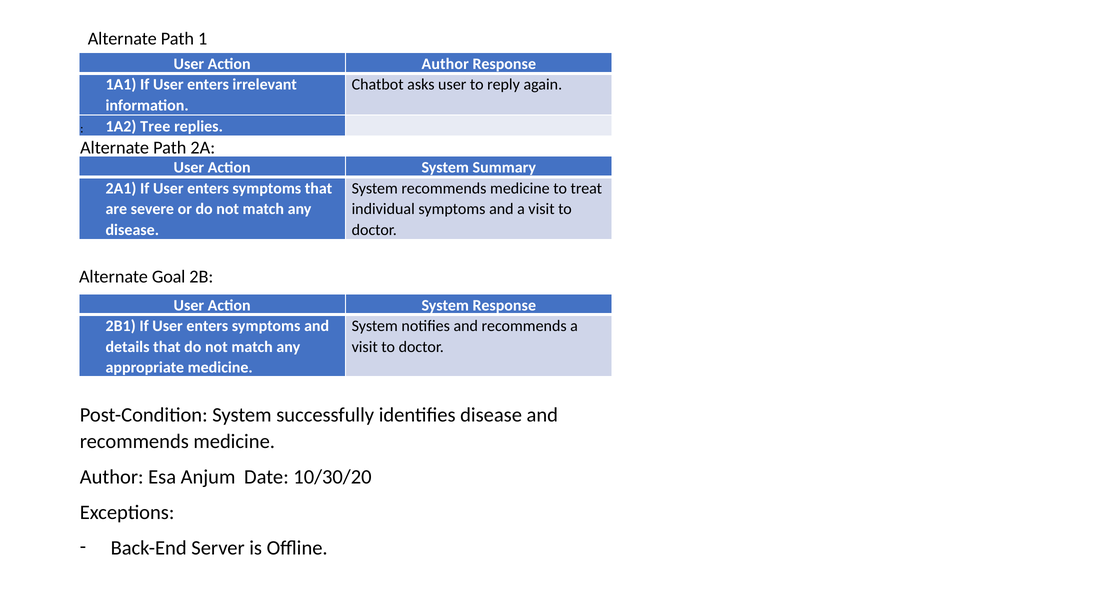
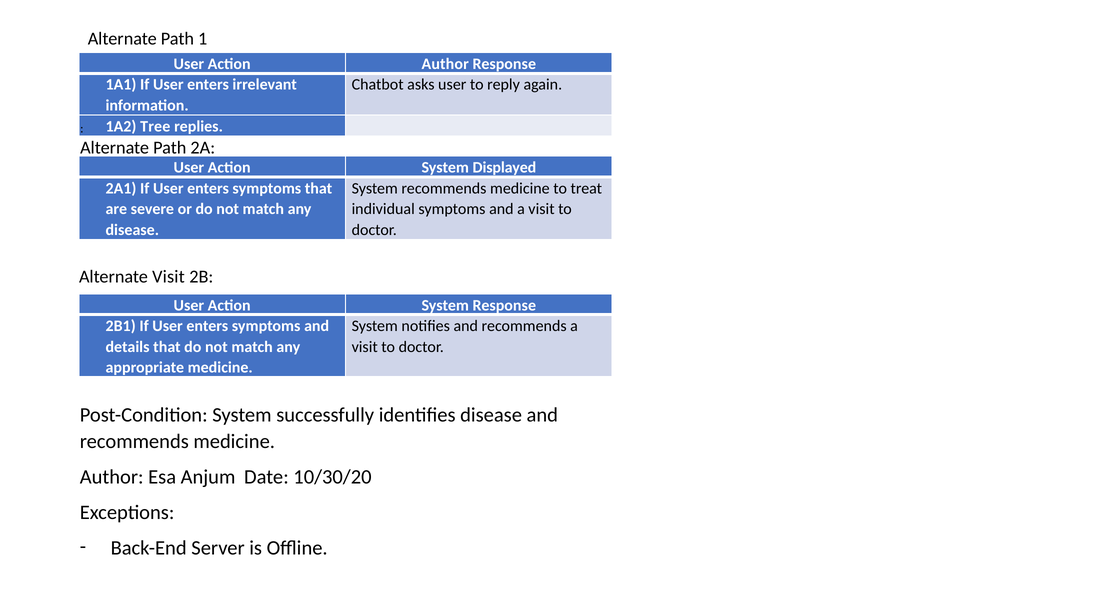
Summary: Summary -> Displayed
Alternate Goal: Goal -> Visit
